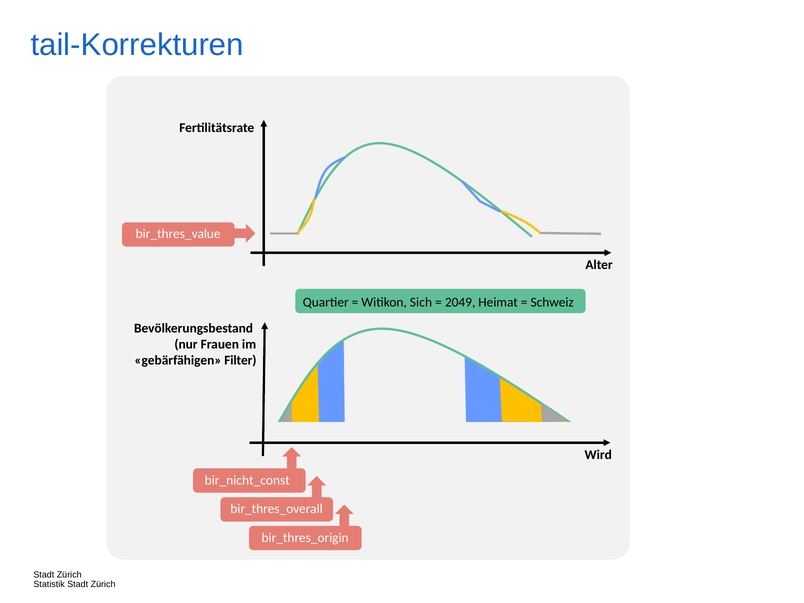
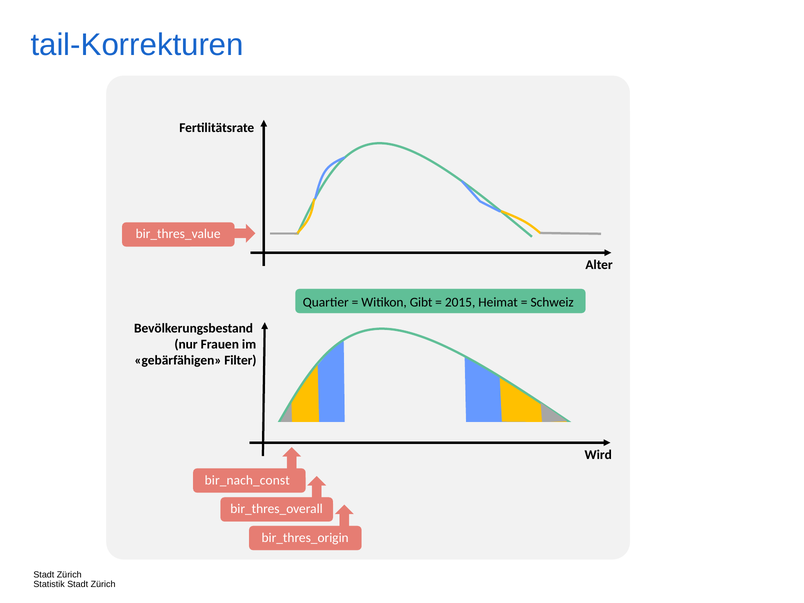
Sich: Sich -> Gibt
2049: 2049 -> 2015
bir_nicht_const: bir_nicht_const -> bir_nach_const
